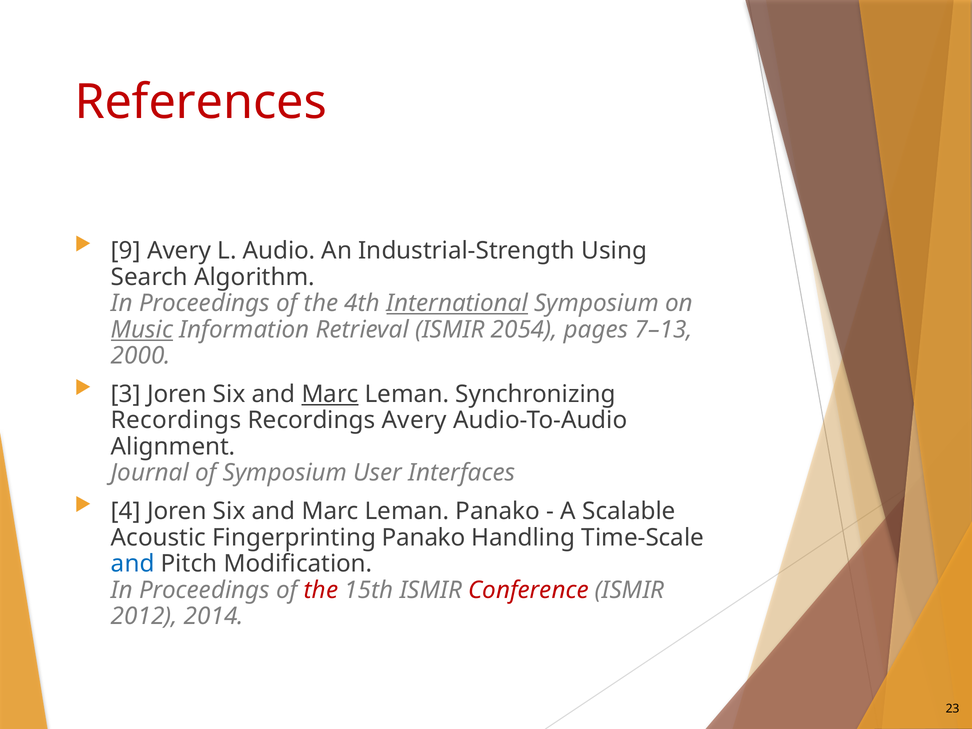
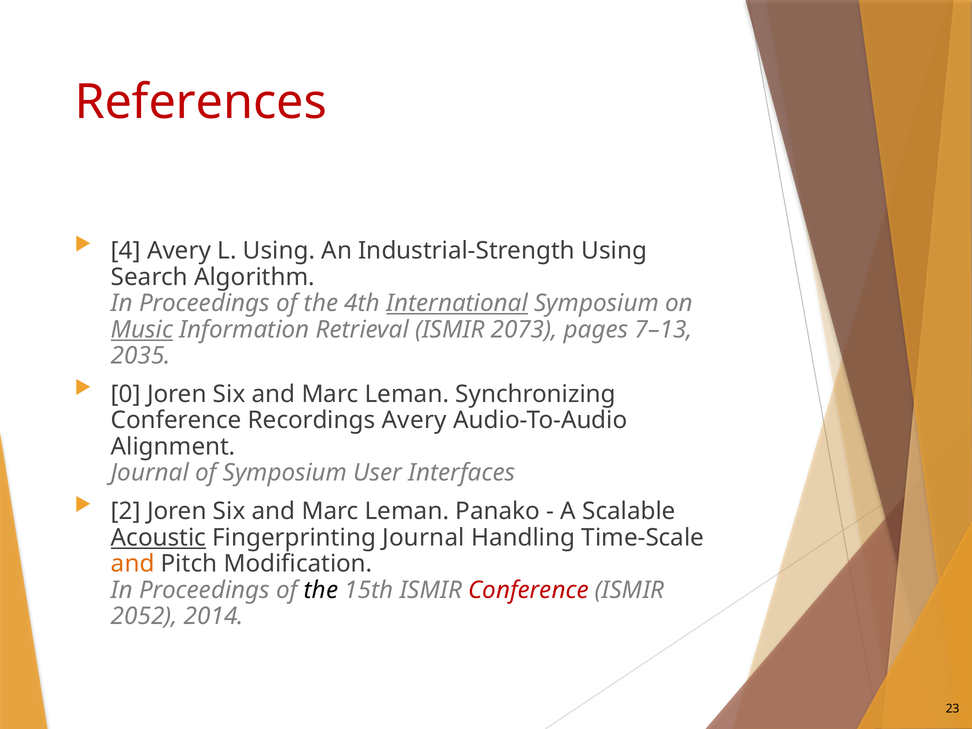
9: 9 -> 4
L Audio: Audio -> Using
2054: 2054 -> 2073
2000: 2000 -> 2035
3: 3 -> 0
Marc at (330, 394) underline: present -> none
Recordings at (176, 420): Recordings -> Conference
4: 4 -> 2
Acoustic underline: none -> present
Fingerprinting Panako: Panako -> Journal
and at (133, 564) colour: blue -> orange
the at (321, 590) colour: red -> black
2012: 2012 -> 2052
